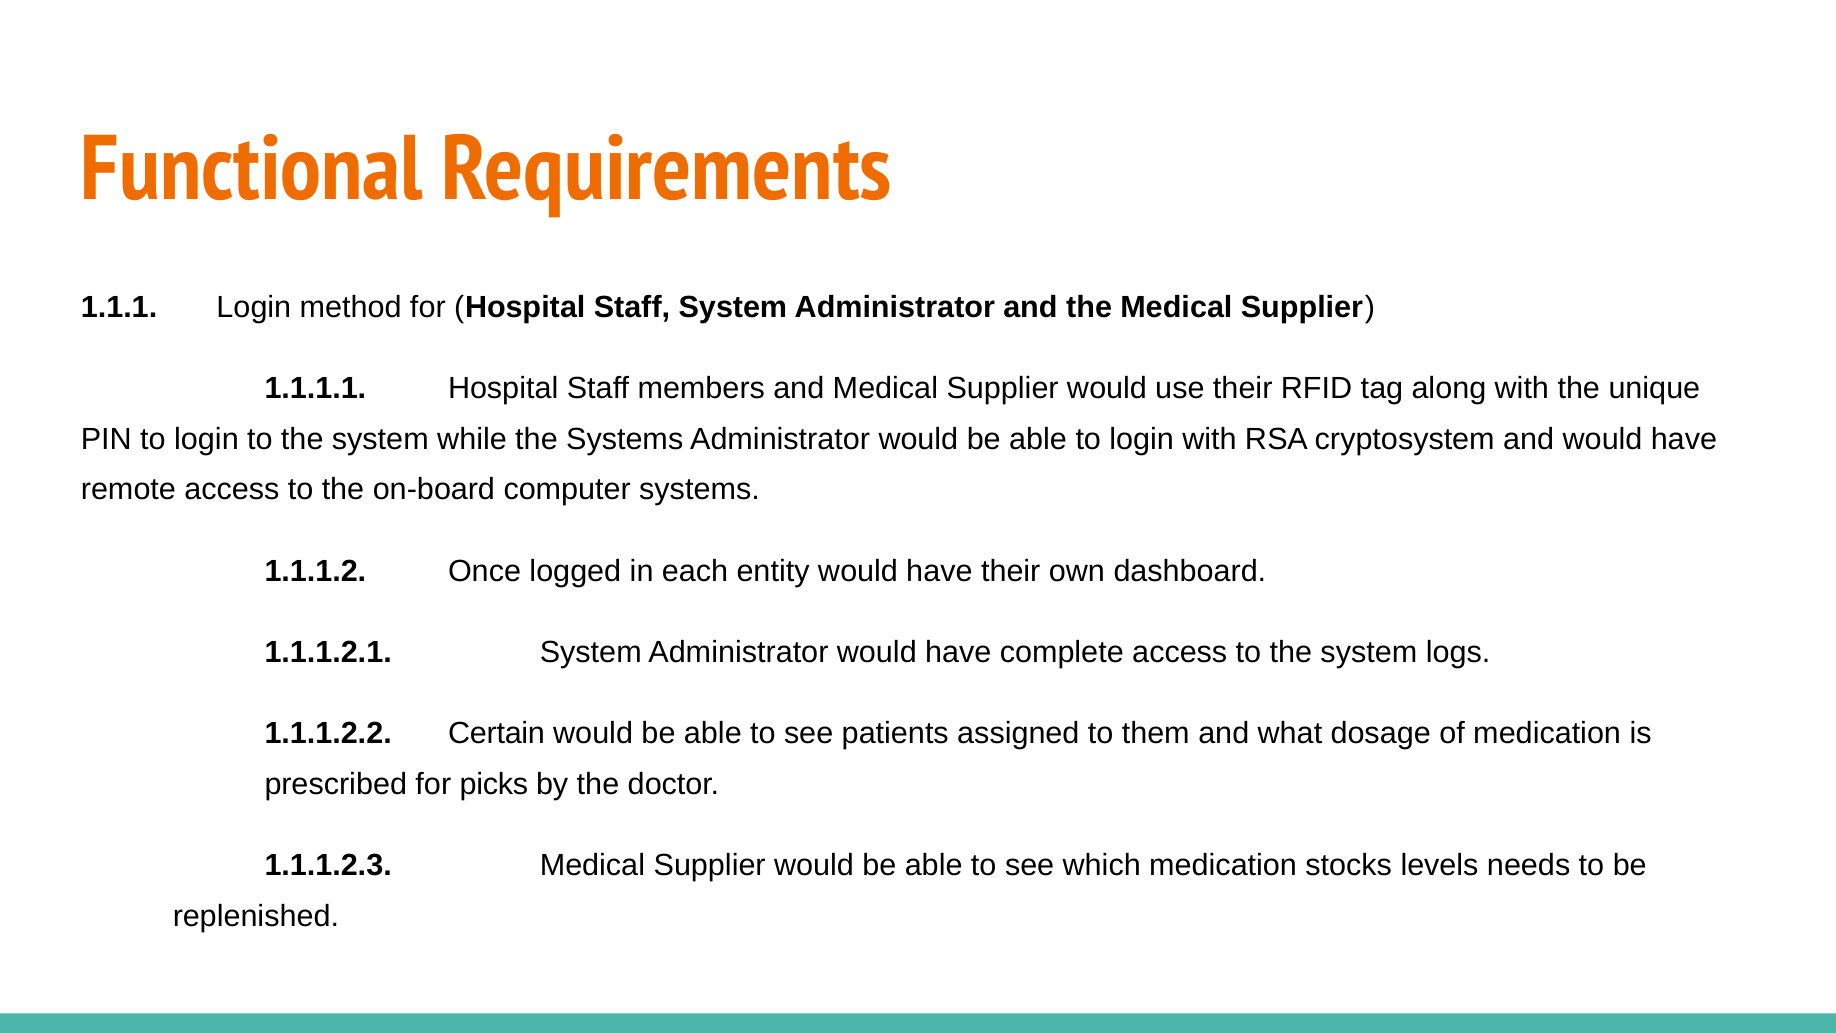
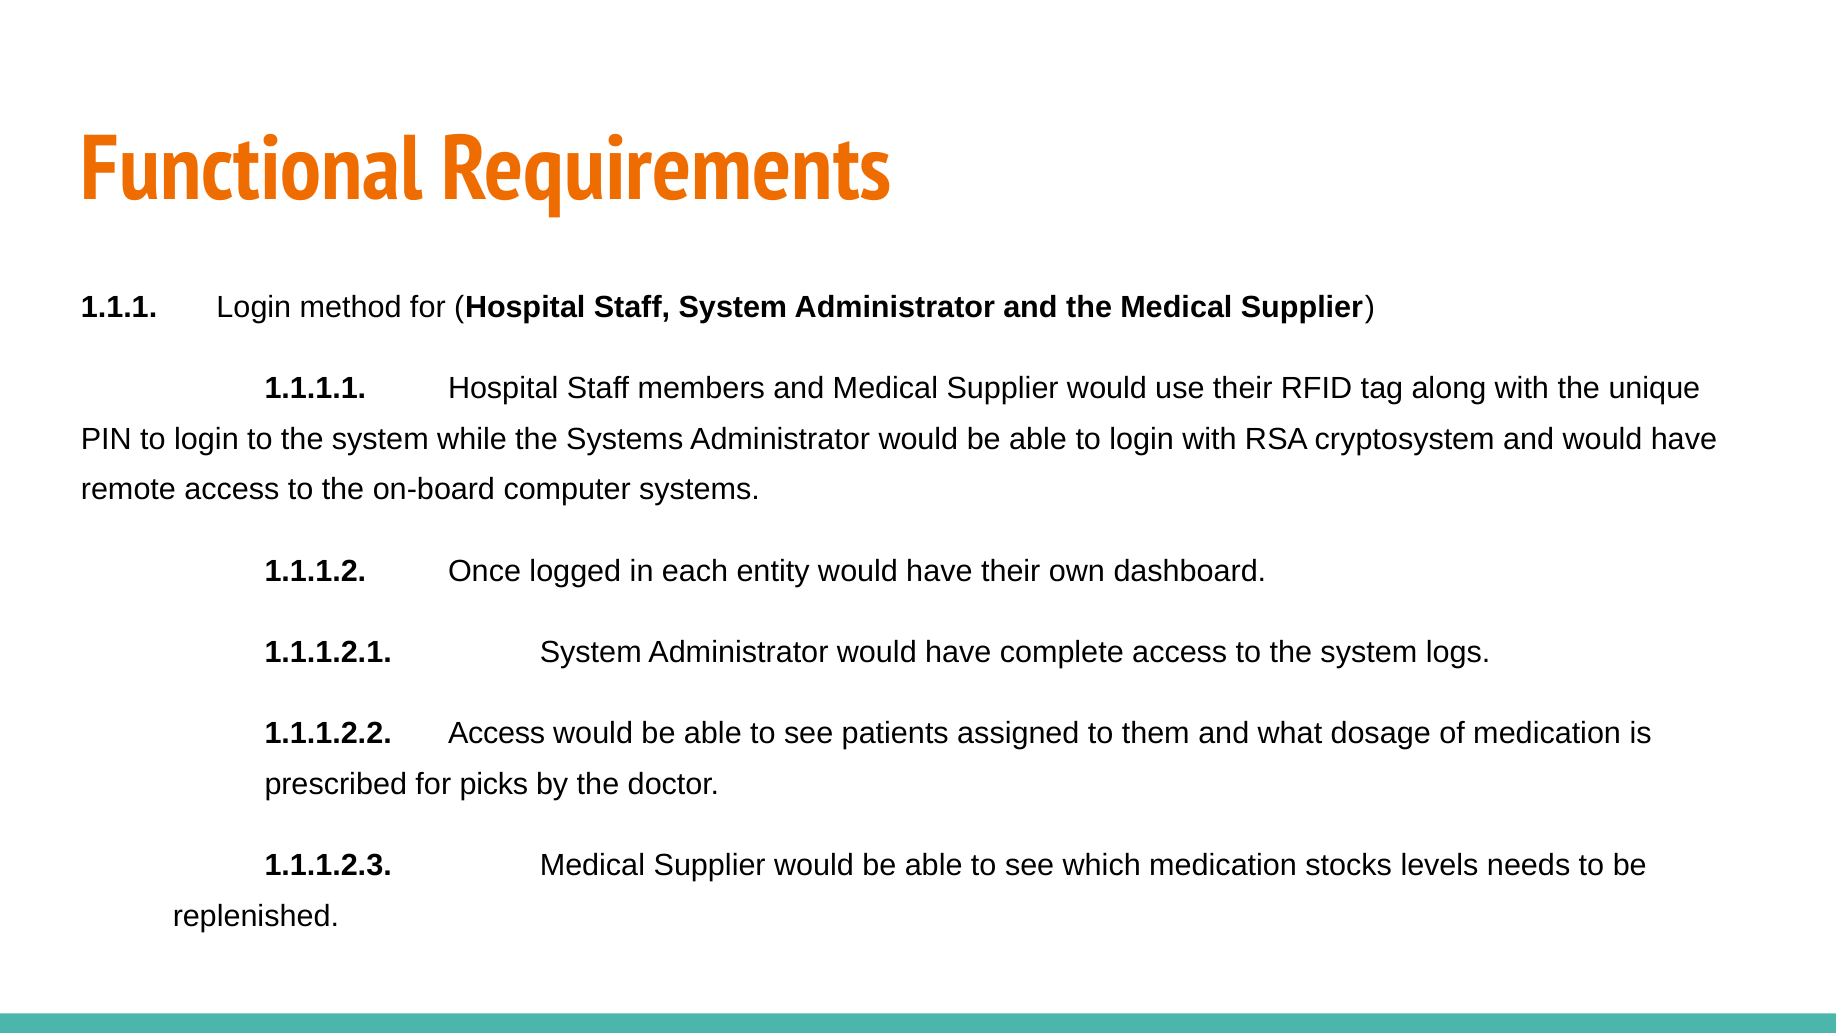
1.1.1.2.2 Certain: Certain -> Access
